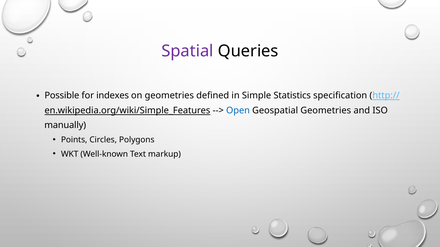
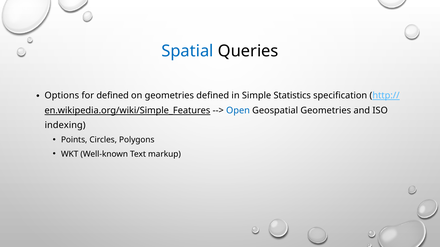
Spatial colour: purple -> blue
Possible: Possible -> Options
for indexes: indexes -> defined
manually: manually -> indexing
